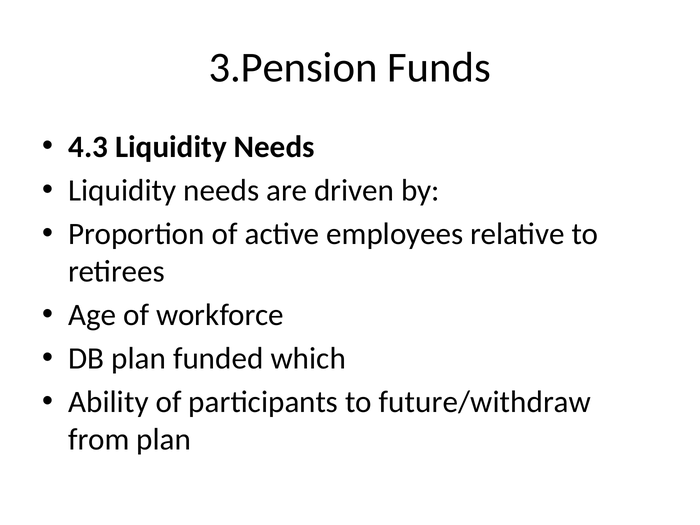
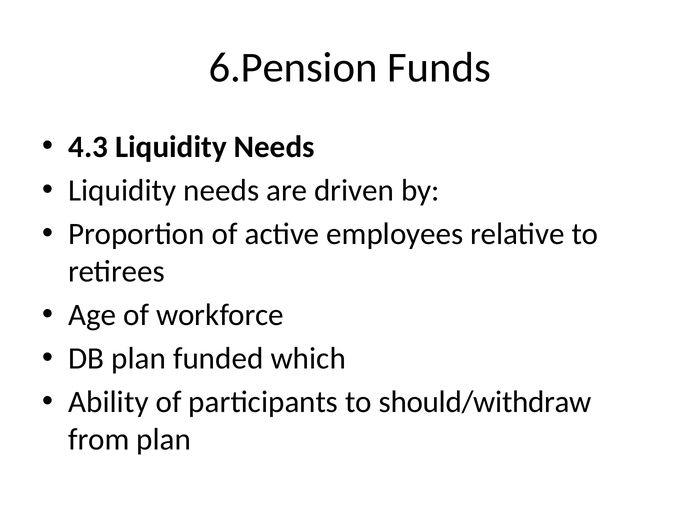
3.Pension: 3.Pension -> 6.Pension
future/withdraw: future/withdraw -> should/withdraw
